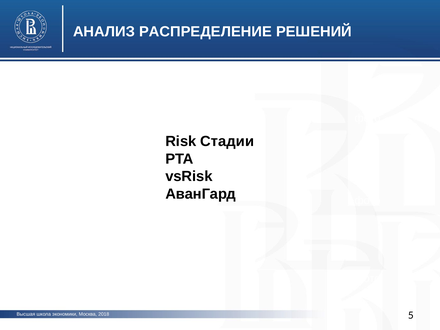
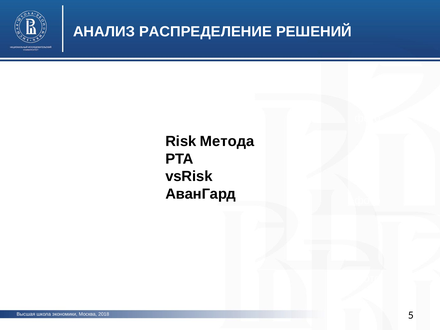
Стадии: Стадии -> Метода
